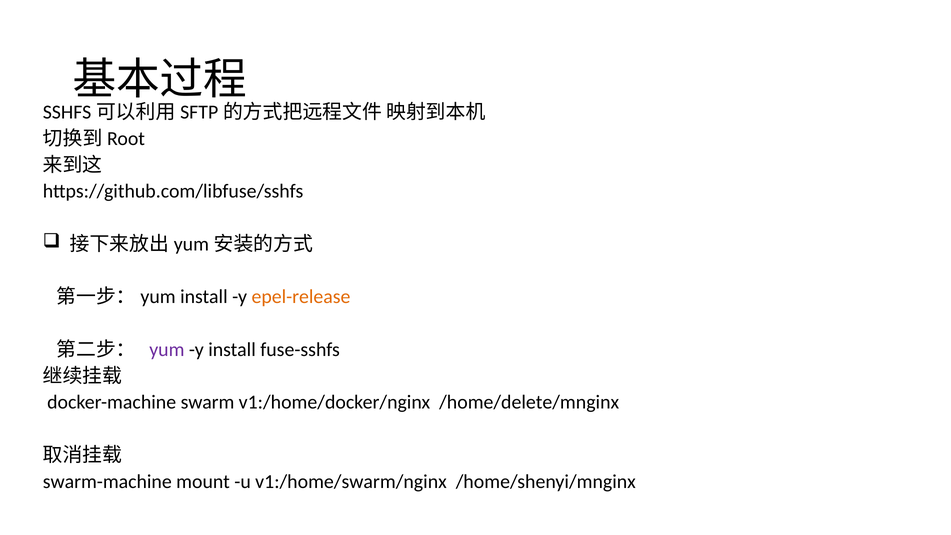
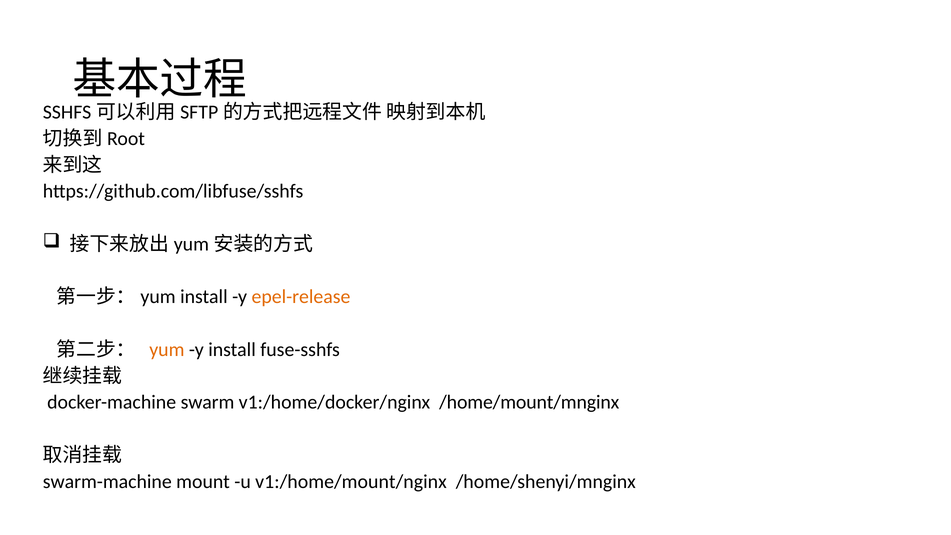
yum colour: purple -> orange
/home/delete/mnginx: /home/delete/mnginx -> /home/mount/mnginx
v1:/home/swarm/nginx: v1:/home/swarm/nginx -> v1:/home/mount/nginx
